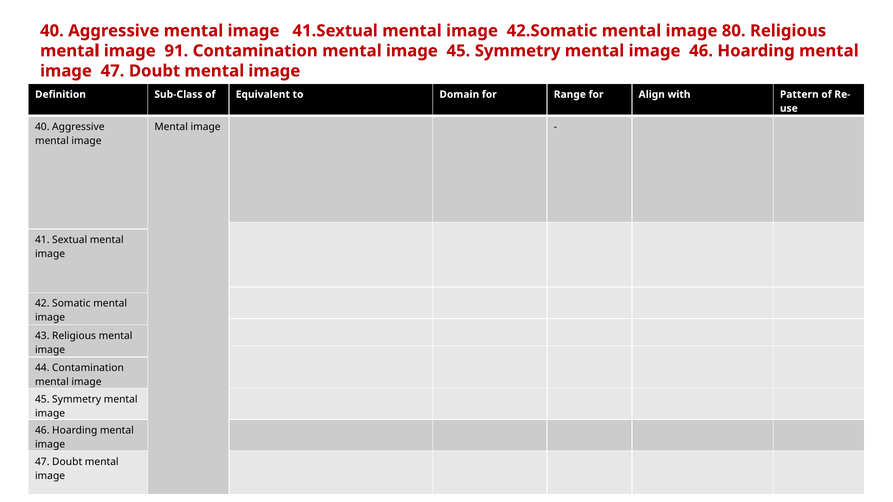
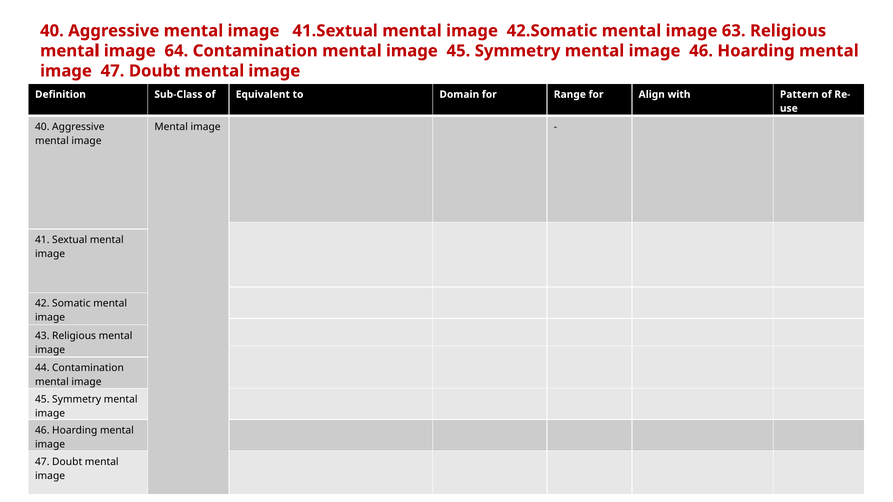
80: 80 -> 63
91: 91 -> 64
